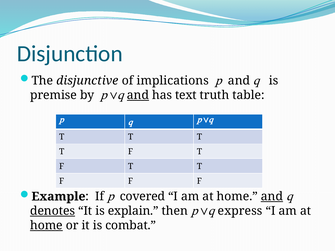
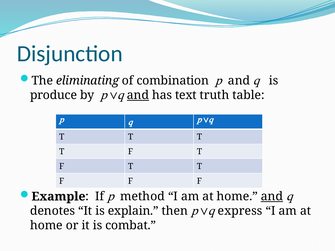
disjunctive: disjunctive -> eliminating
implications: implications -> combination
premise: premise -> produce
covered: covered -> method
denotes underline: present -> none
home at (46, 226) underline: present -> none
